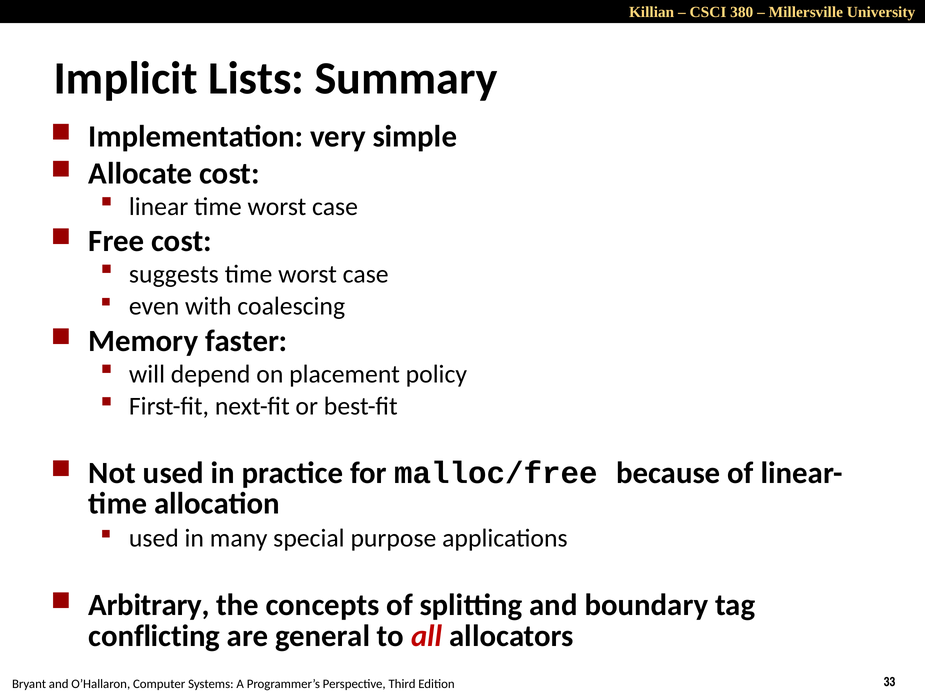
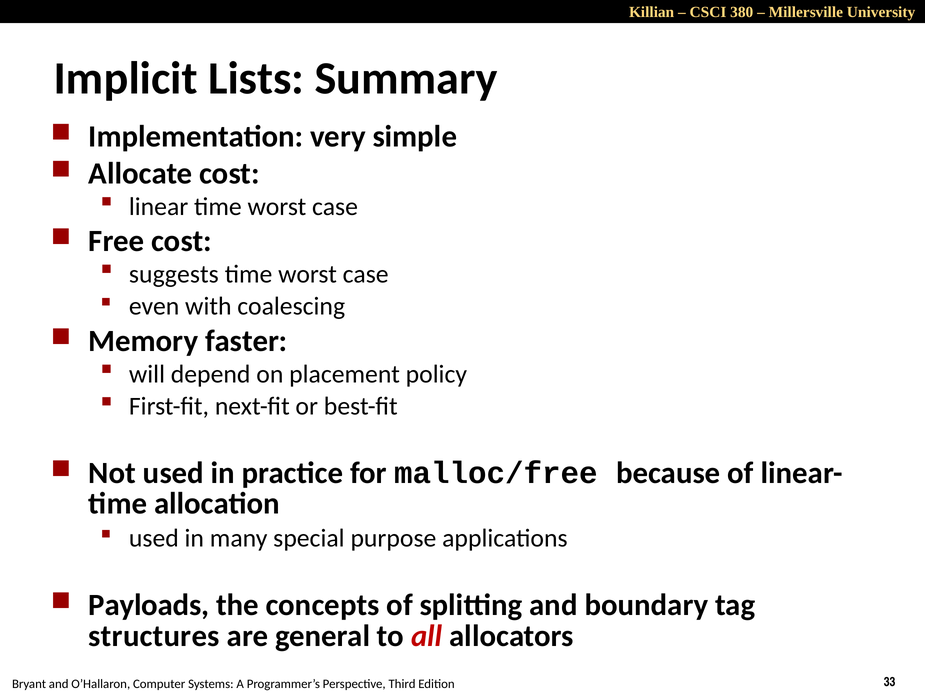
Arbitrary: Arbitrary -> Payloads
conflicting: conflicting -> structures
